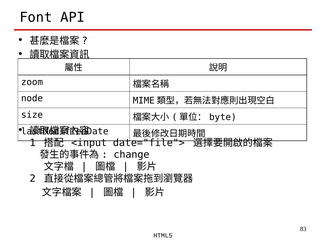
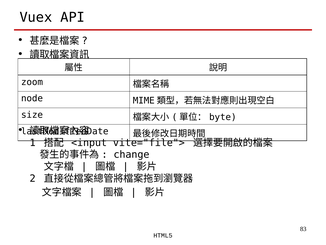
Font: Font -> Vuex
date="file">: date="file"> -> vite="file">
